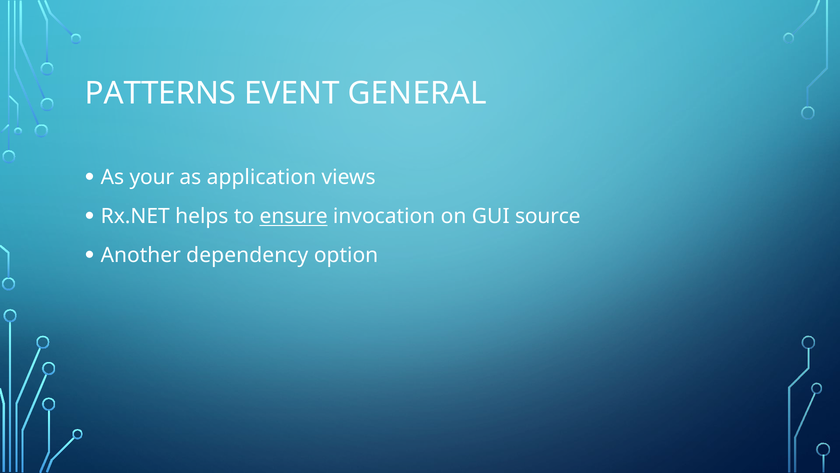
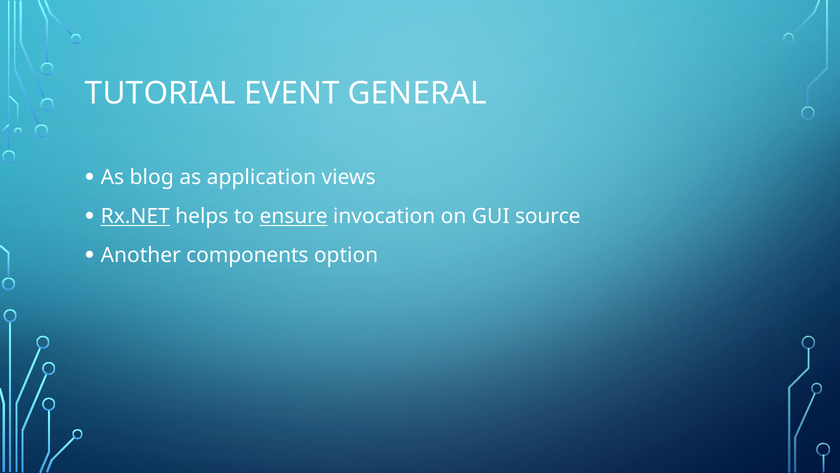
PATTERNS: PATTERNS -> TUTORIAL
your: your -> blog
Rx.NET underline: none -> present
dependency: dependency -> components
